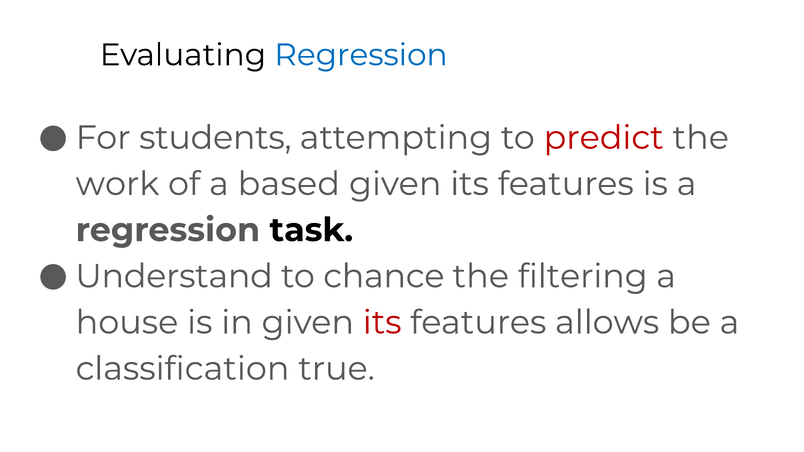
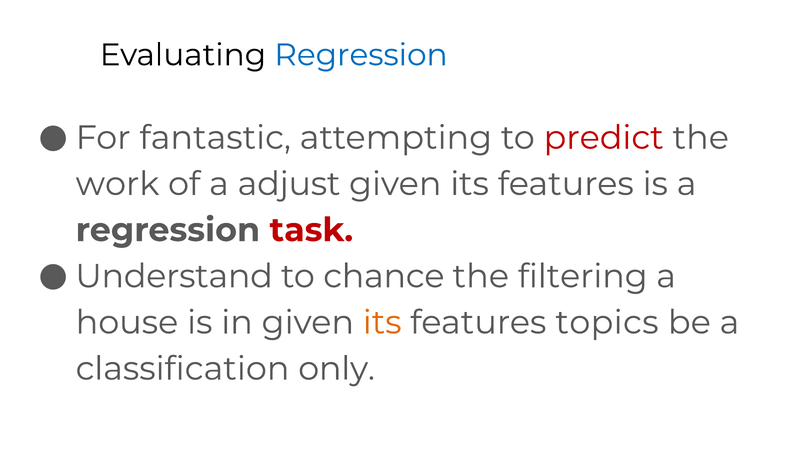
students: students -> fantastic
based: based -> adjust
task colour: black -> red
its at (382, 323) colour: red -> orange
allows: allows -> topics
true: true -> only
